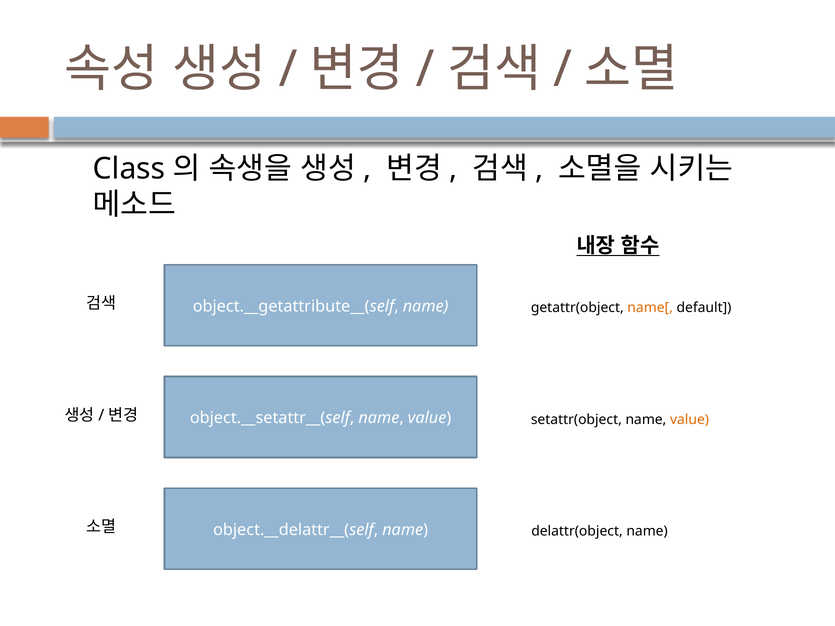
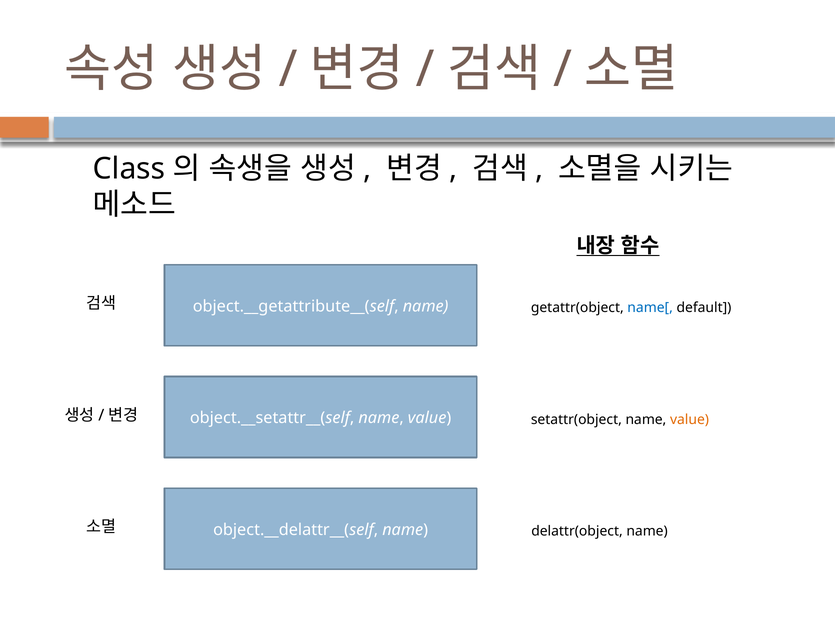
name[ colour: orange -> blue
